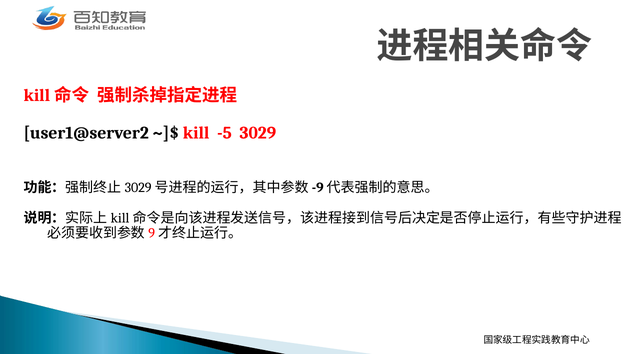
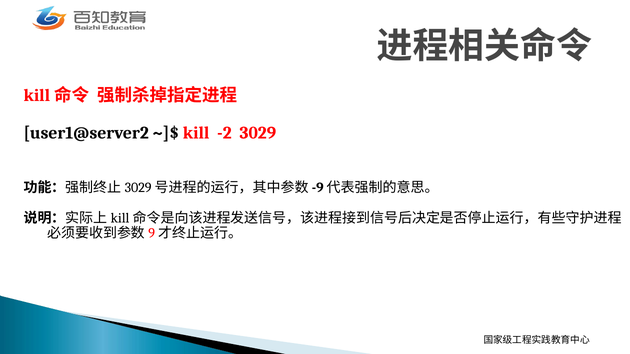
-5: -5 -> -2
